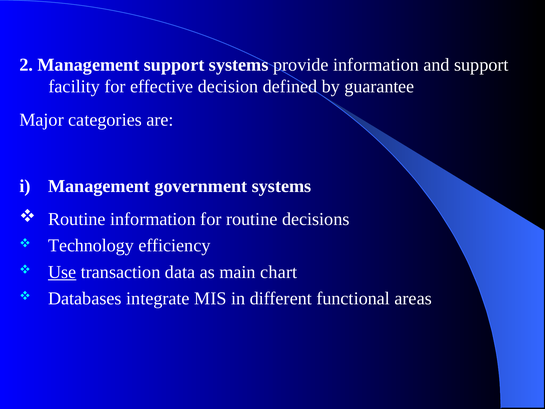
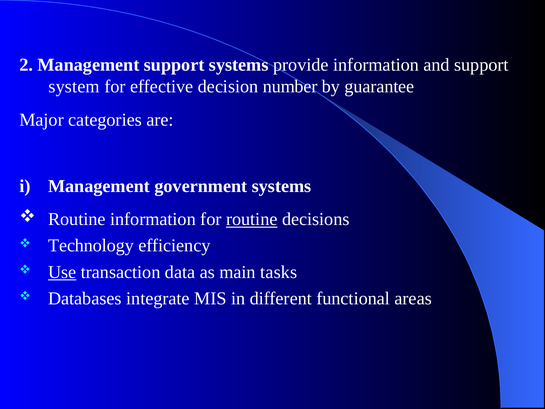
facility: facility -> system
defined: defined -> number
routine at (252, 219) underline: none -> present
chart: chart -> tasks
